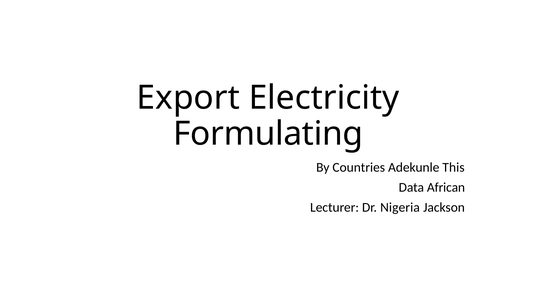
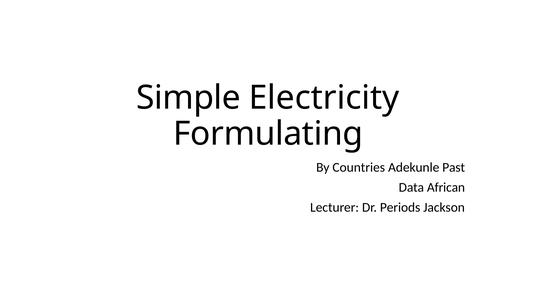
Export: Export -> Simple
This: This -> Past
Nigeria: Nigeria -> Periods
